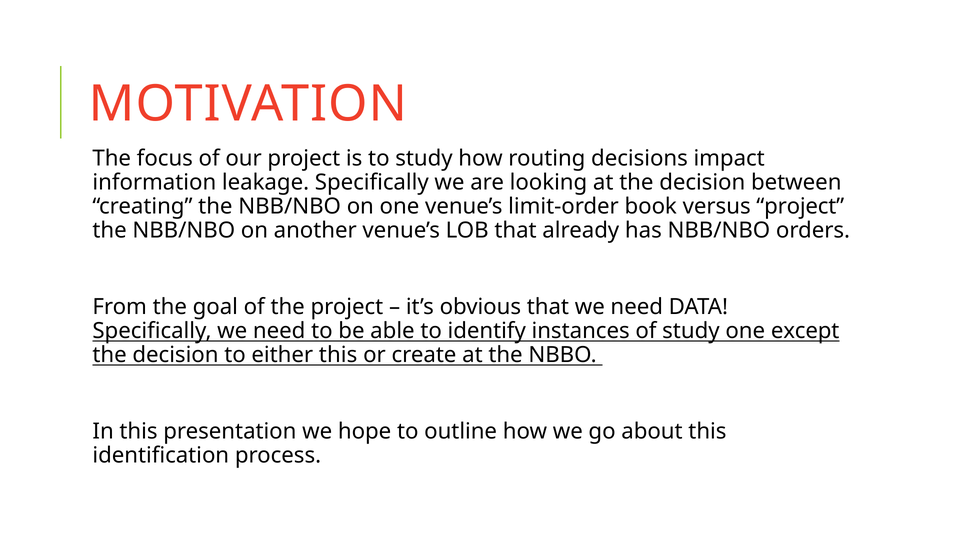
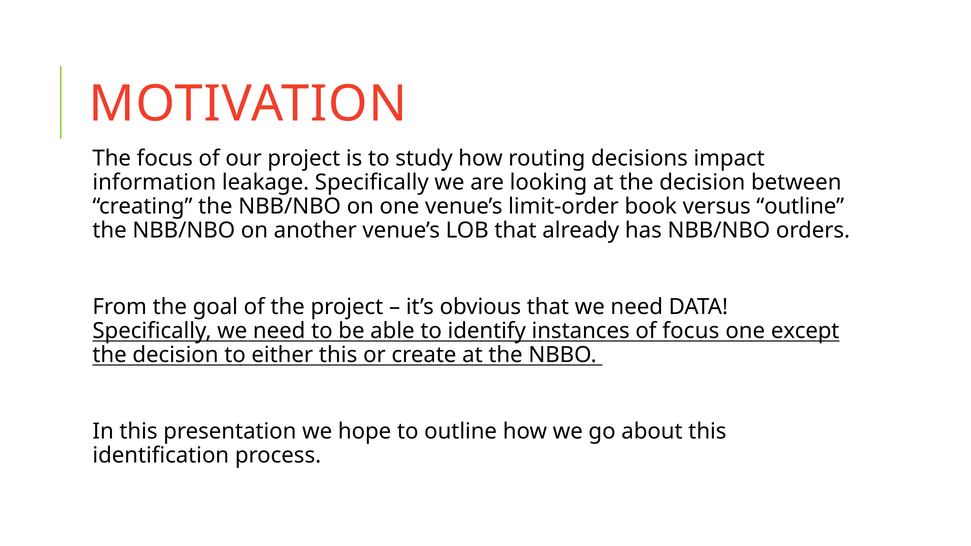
versus project: project -> outline
of study: study -> focus
